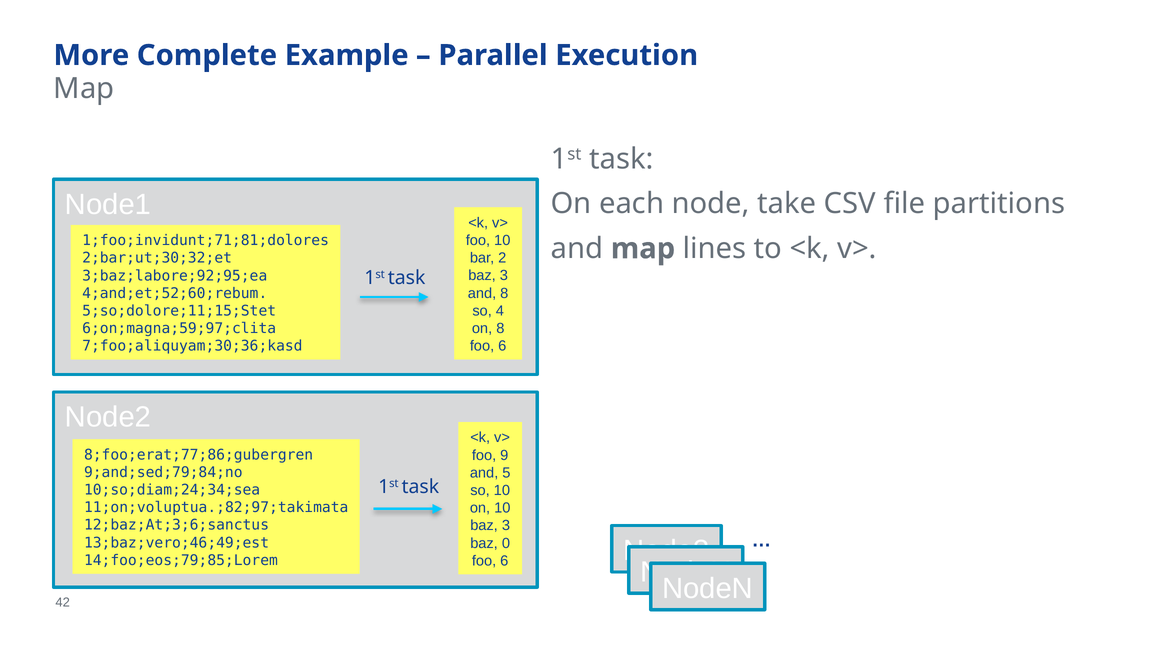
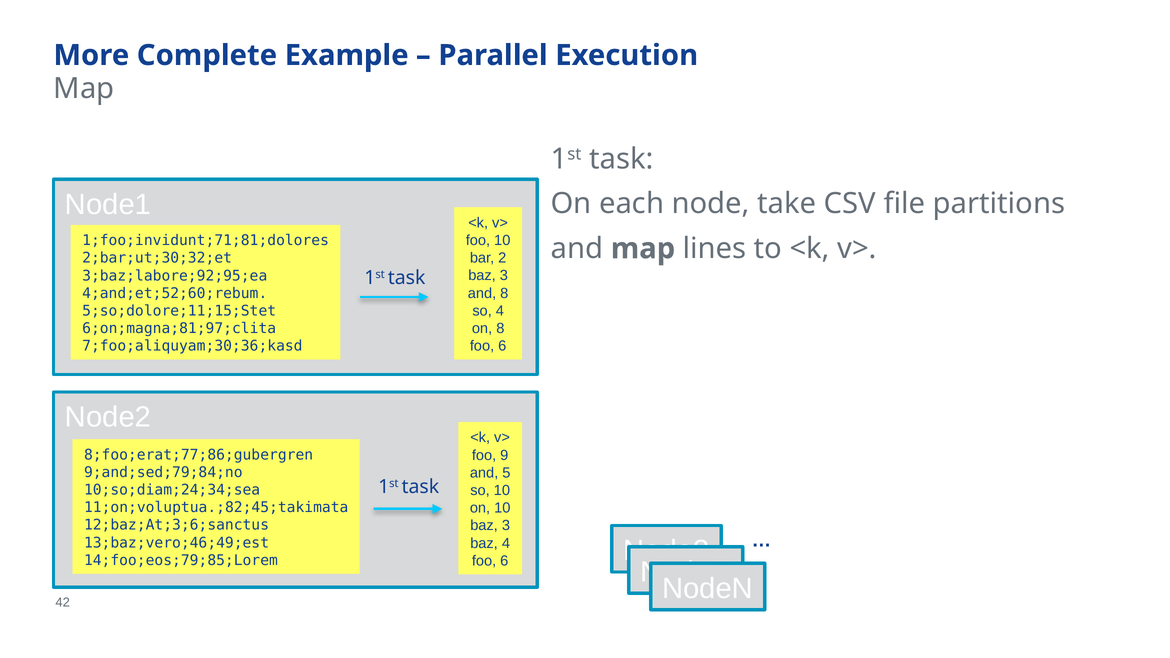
6;on;magna;59;97;clita: 6;on;magna;59;97;clita -> 6;on;magna;81;97;clita
11;on;voluptua.;82;97;takimata: 11;on;voluptua.;82;97;takimata -> 11;on;voluptua.;82;45;takimata
baz 0: 0 -> 4
